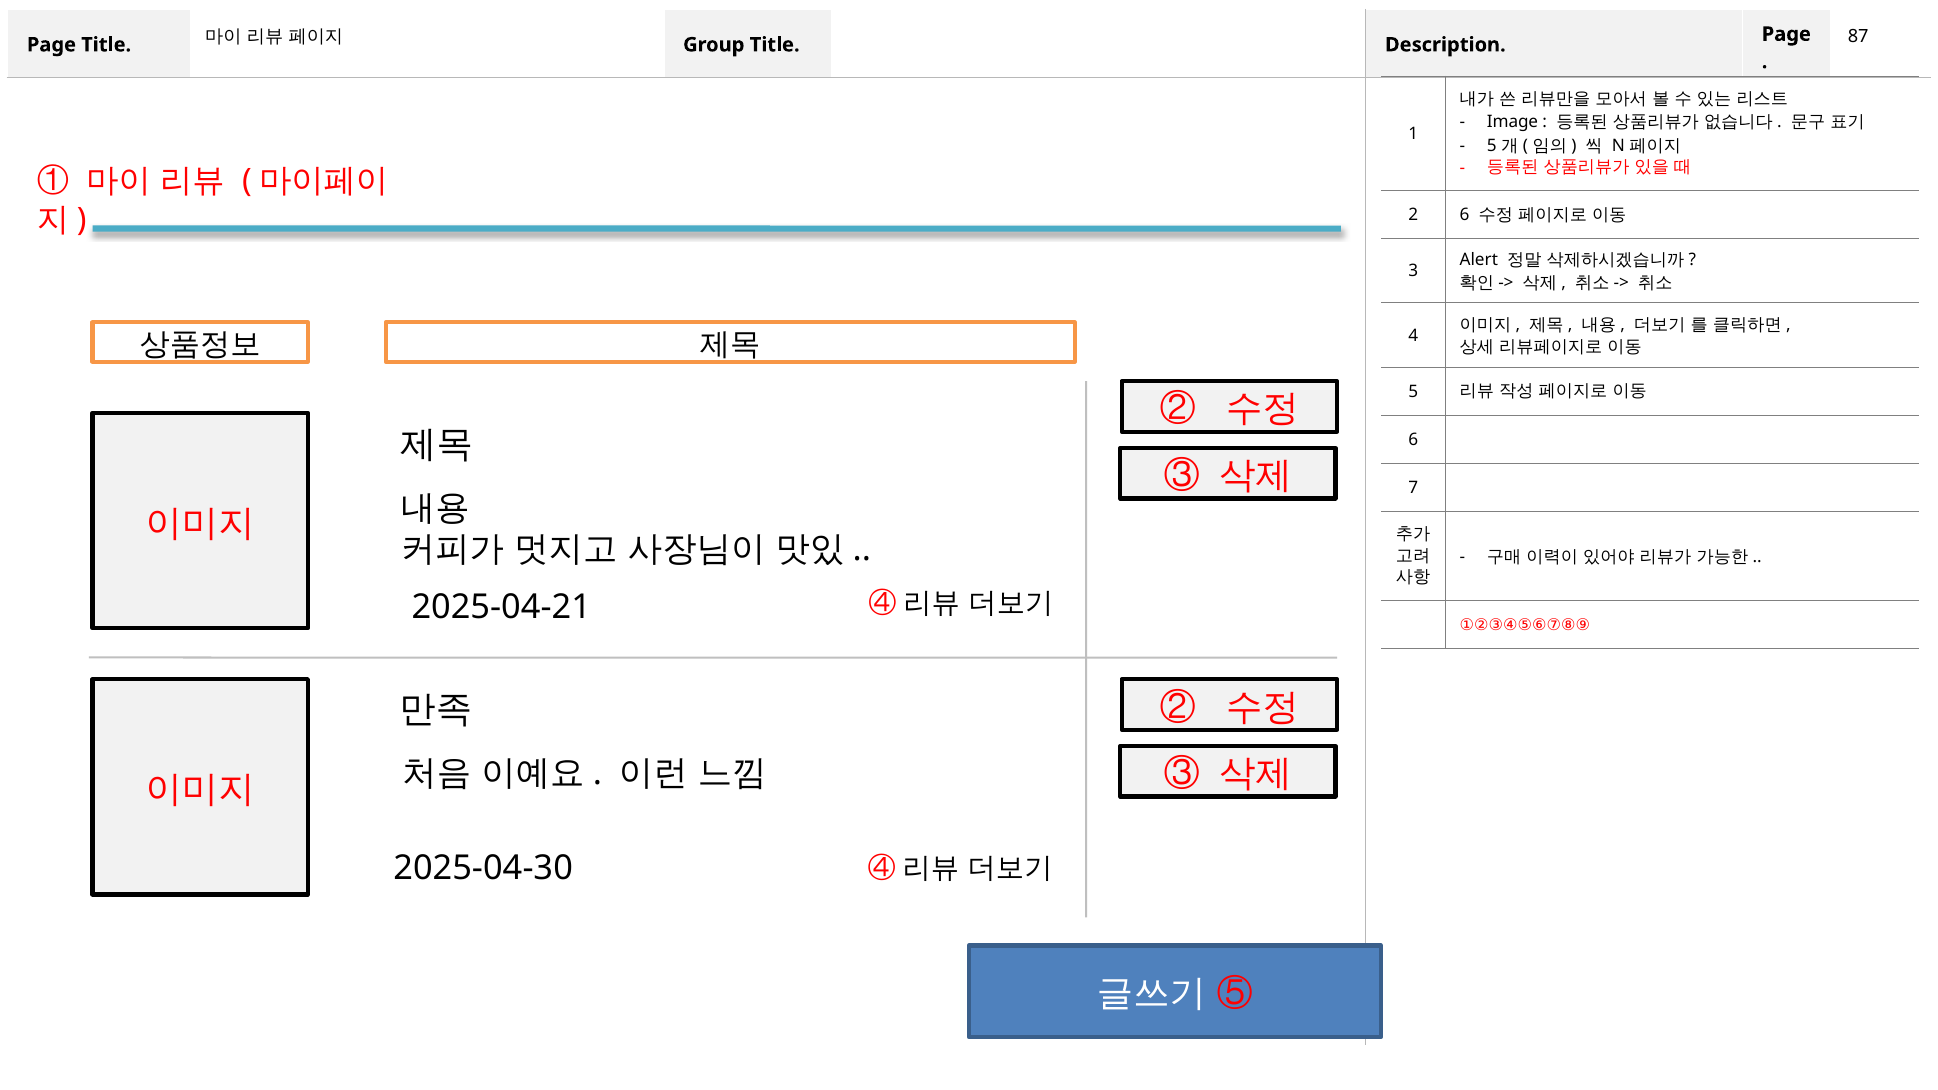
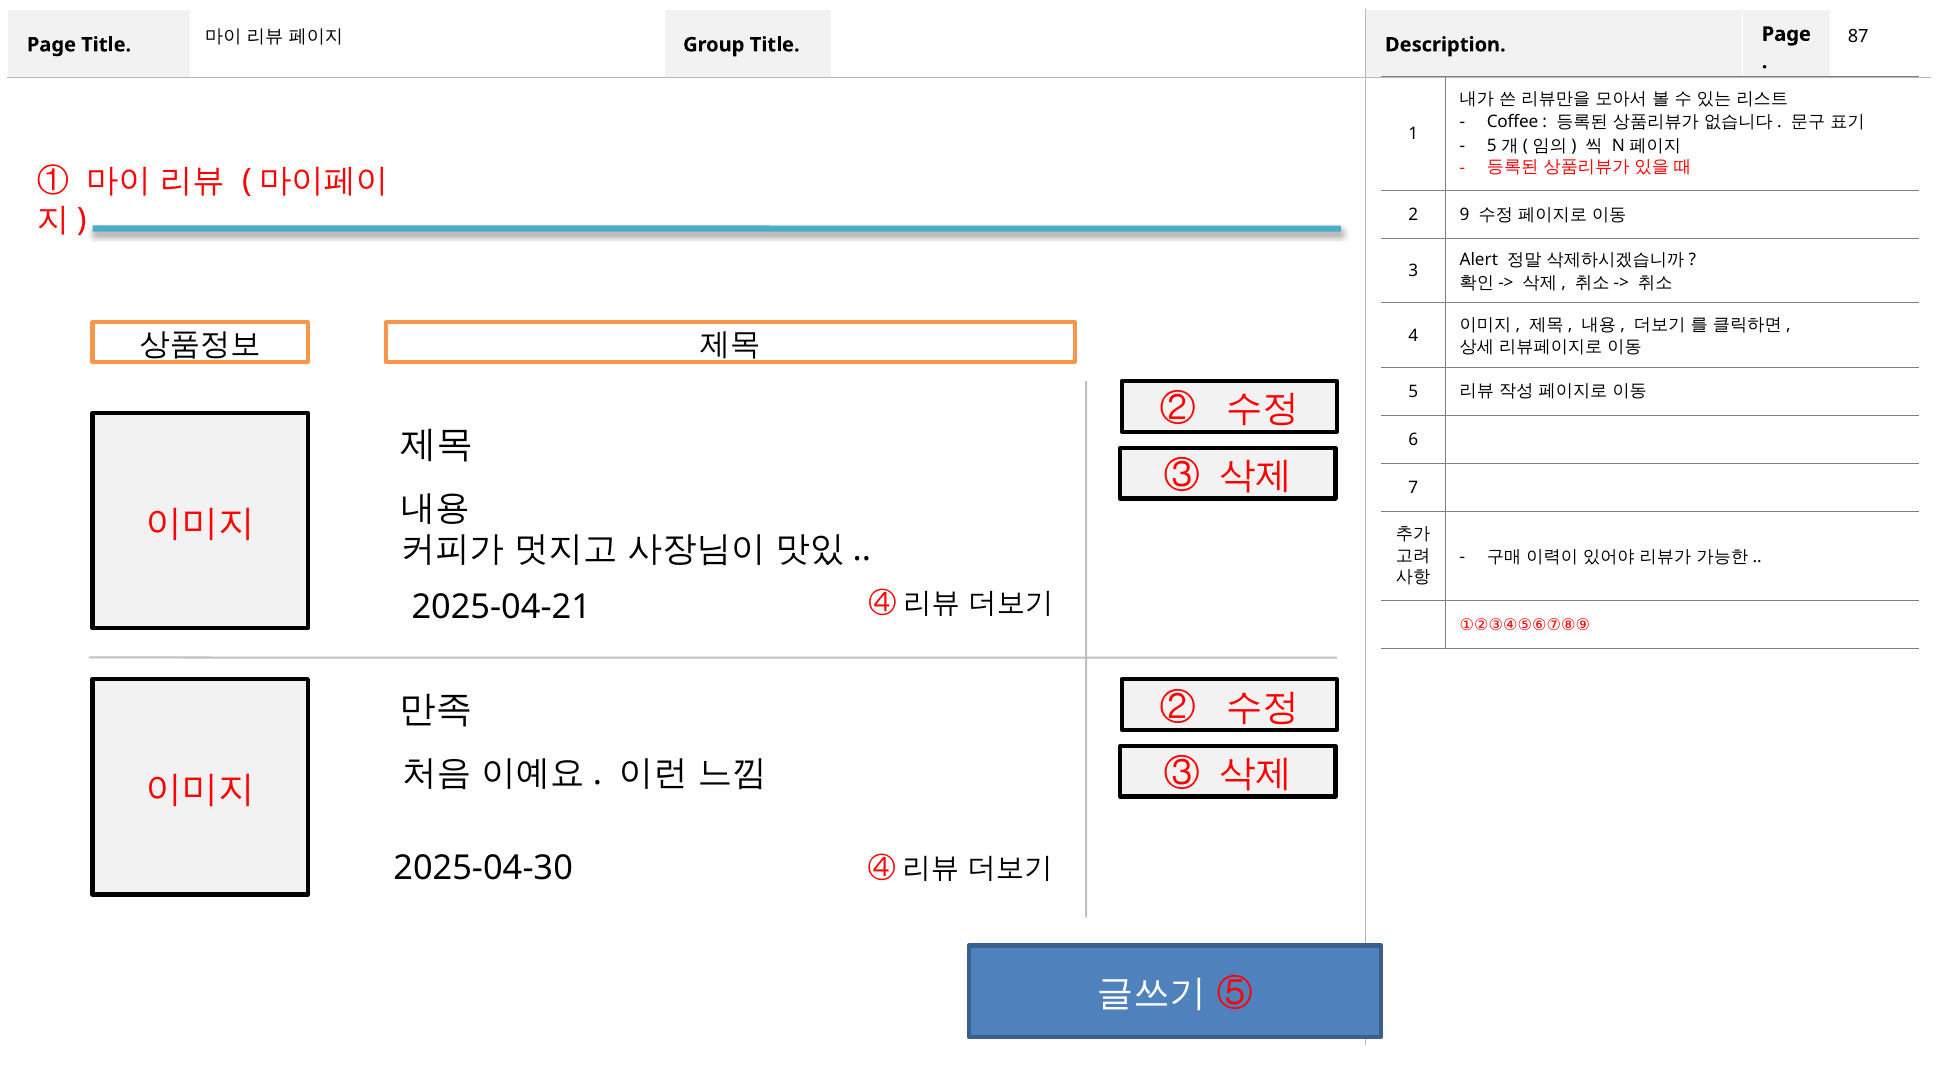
Image: Image -> Coffee
2 6: 6 -> 9
